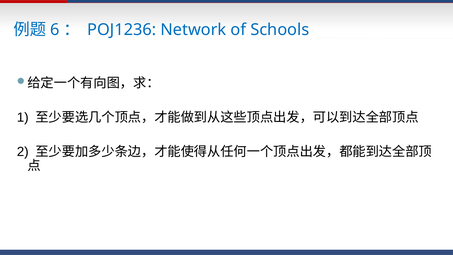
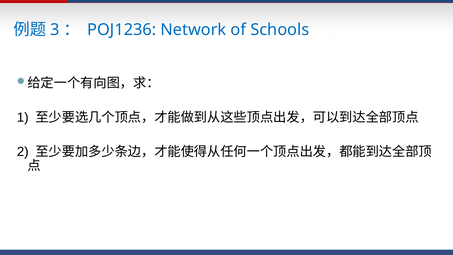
6: 6 -> 3
